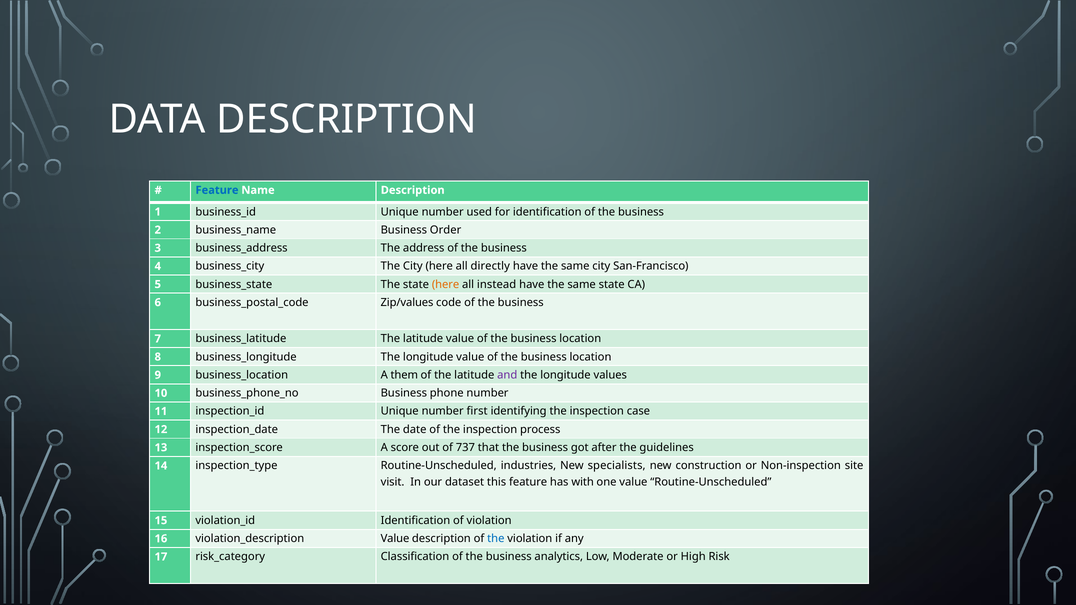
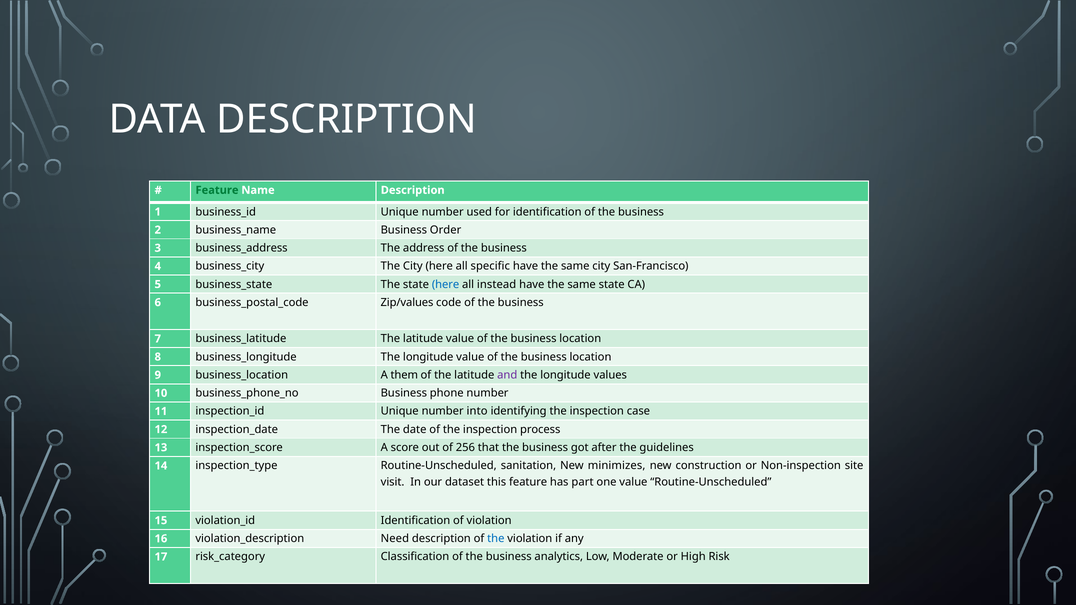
Feature at (217, 190) colour: blue -> green
directly: directly -> specific
here at (446, 284) colour: orange -> blue
first: first -> into
737: 737 -> 256
industries: industries -> sanitation
specialists: specialists -> minimizes
with: with -> part
Value at (395, 539): Value -> Need
